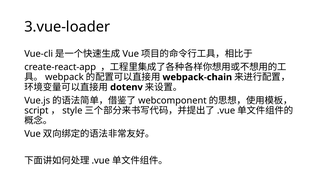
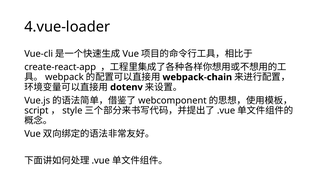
3.vue-loader: 3.vue-loader -> 4.vue-loader
